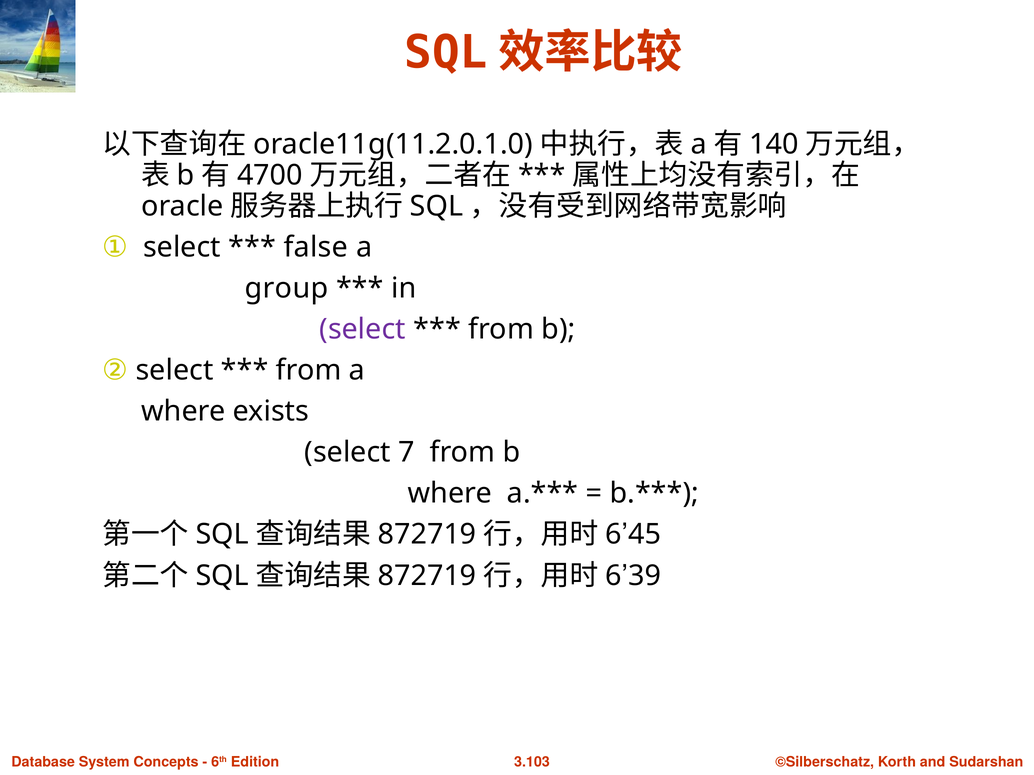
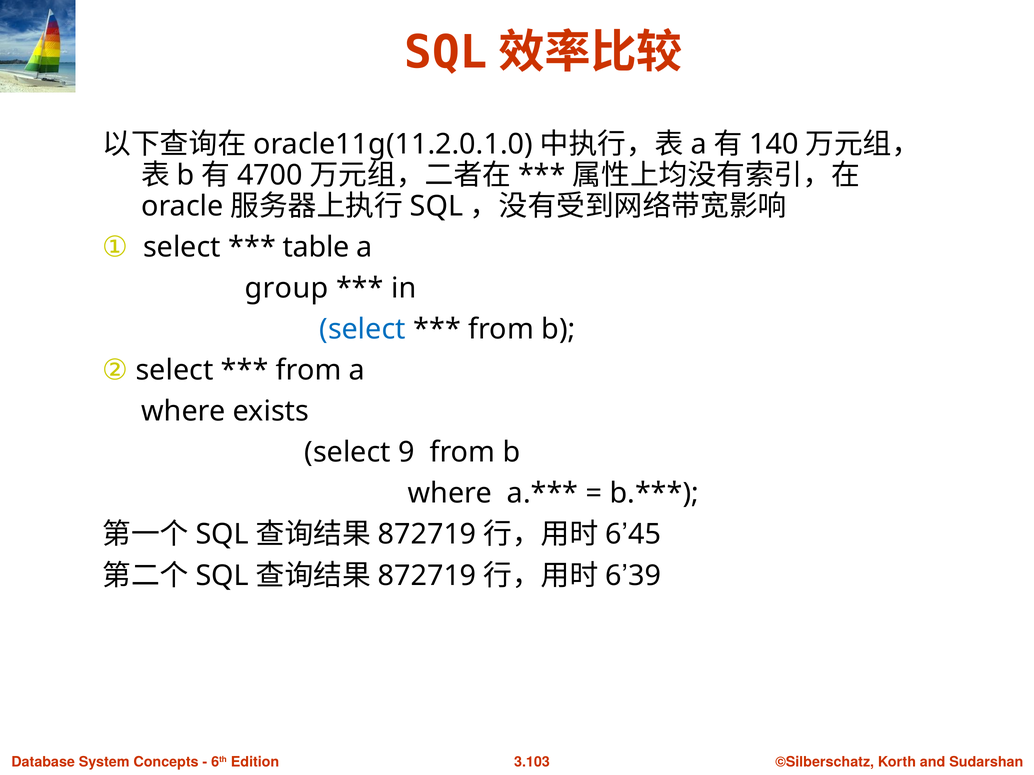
false: false -> table
select at (363, 329) colour: purple -> blue
7: 7 -> 9
